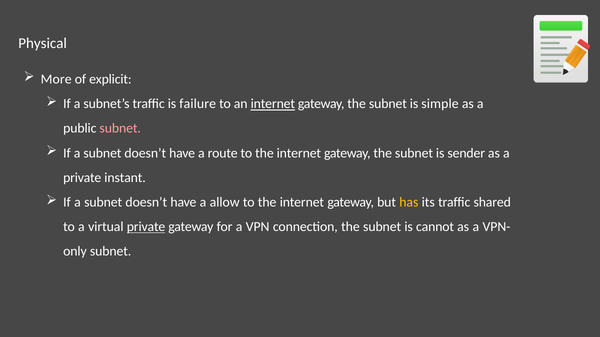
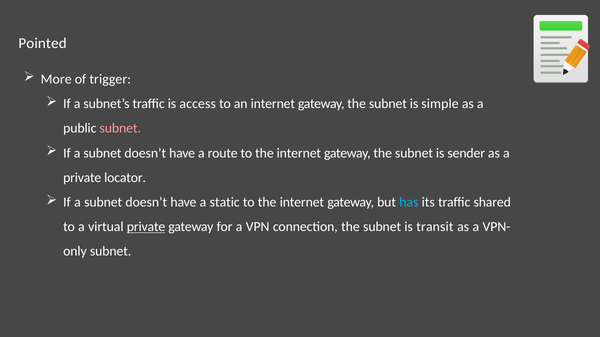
Physical: Physical -> Pointed
explicit: explicit -> trigger
failure: failure -> access
internet at (273, 104) underline: present -> none
instant: instant -> locator
allow: allow -> static
has colour: yellow -> light blue
cannot: cannot -> transit
